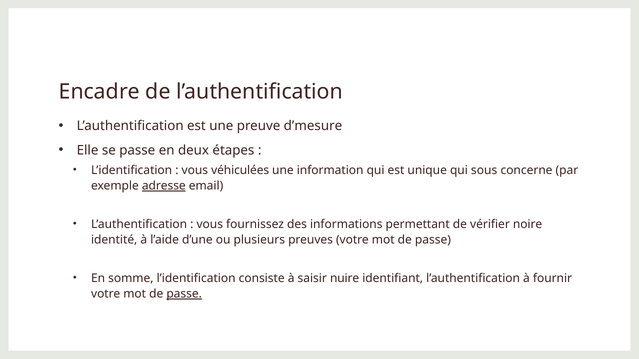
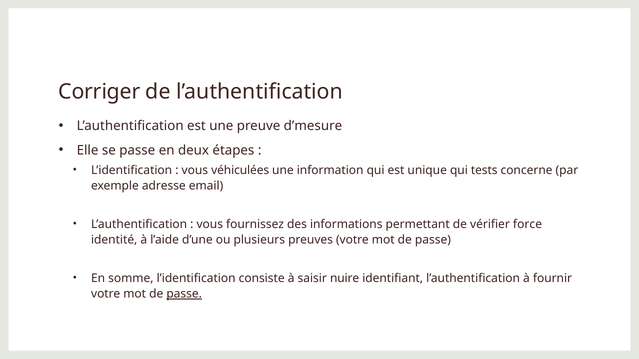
Encadre: Encadre -> Corriger
sous: sous -> tests
adresse underline: present -> none
noire: noire -> force
